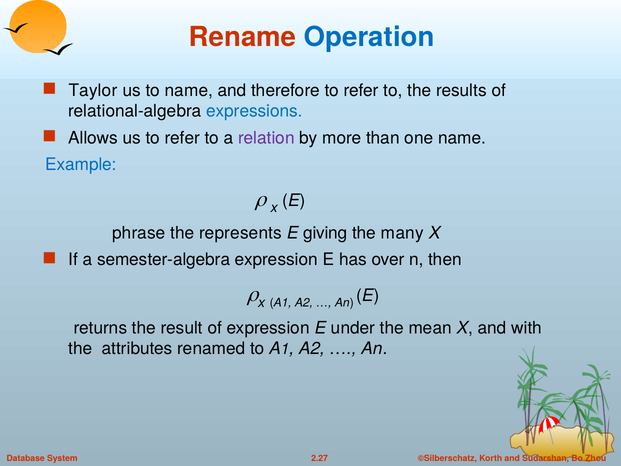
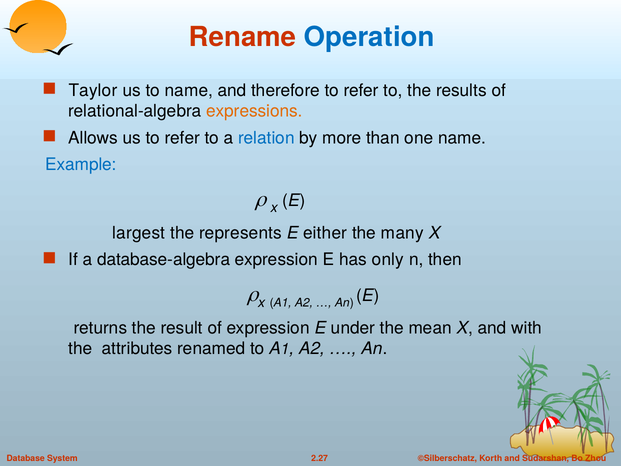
expressions colour: blue -> orange
relation colour: purple -> blue
phrase: phrase -> largest
giving: giving -> either
semester-algebra: semester-algebra -> database-algebra
over: over -> only
